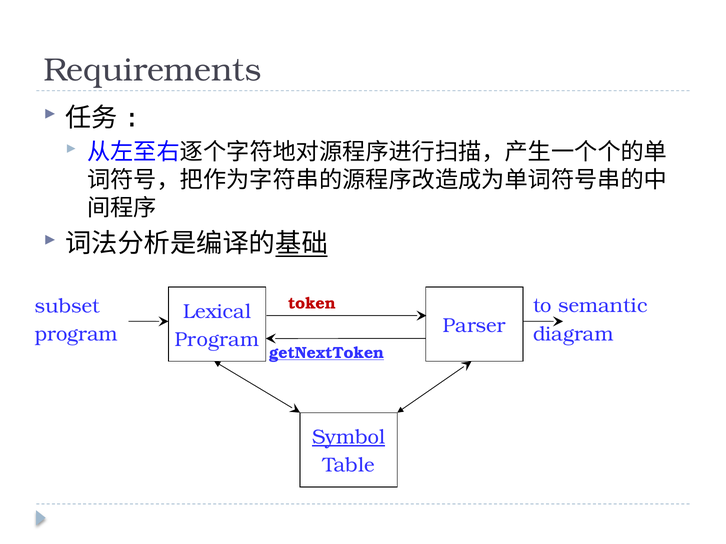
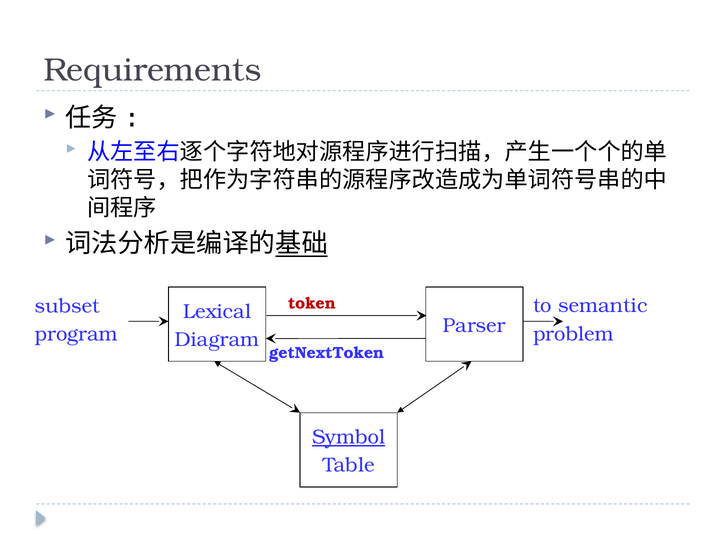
diagram: diagram -> problem
Program at (217, 340): Program -> Diagram
getNextToken underline: present -> none
